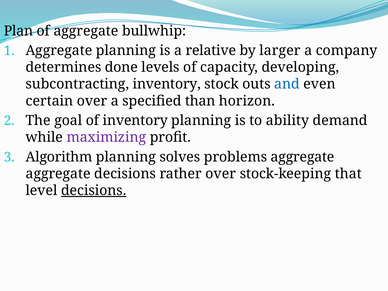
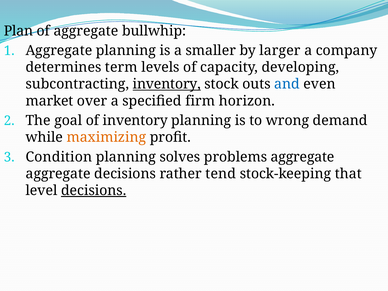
relative: relative -> smaller
done: done -> term
inventory at (167, 84) underline: none -> present
certain: certain -> market
than: than -> firm
ability: ability -> wrong
maximizing colour: purple -> orange
Algorithm: Algorithm -> Condition
rather over: over -> tend
